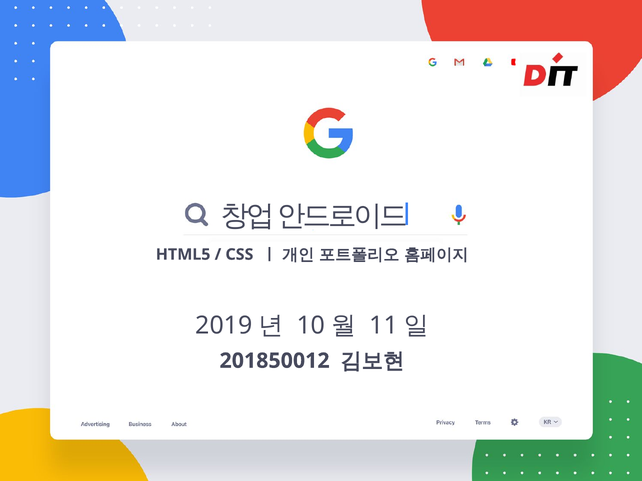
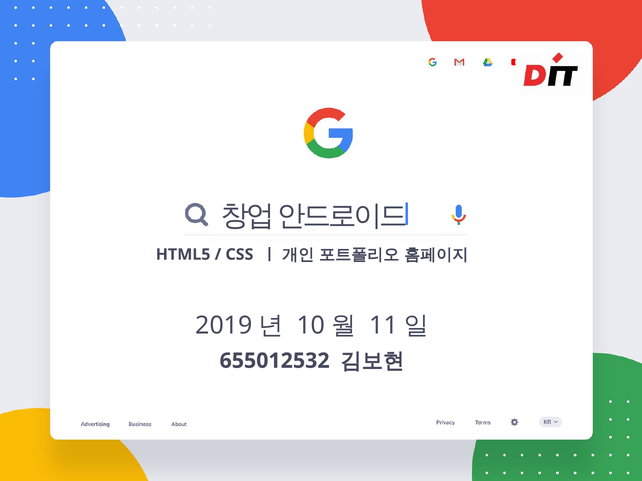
201850012: 201850012 -> 655012532
